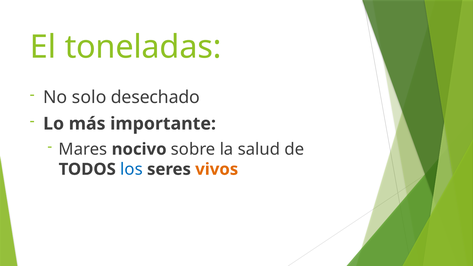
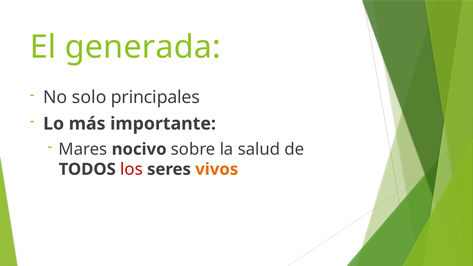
toneladas: toneladas -> generada
desechado: desechado -> principales
los colour: blue -> red
